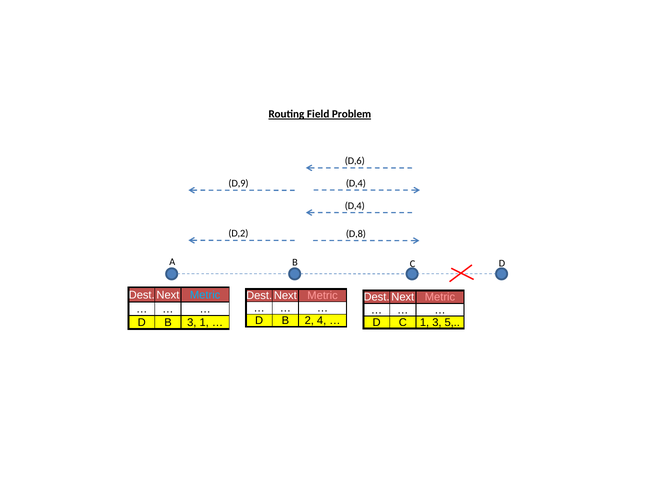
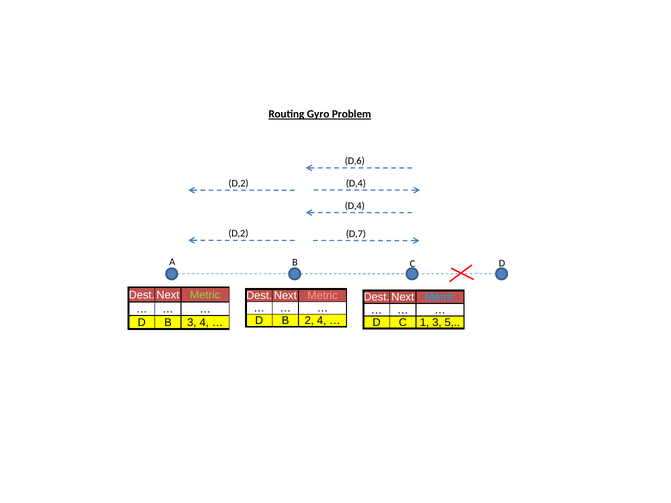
Field: Field -> Gyro
D,9 at (238, 183): D,9 -> D,2
D,8: D,8 -> D,7
Metric at (205, 295) colour: light blue -> light green
Metric at (440, 297) colour: pink -> light blue
3 1: 1 -> 4
